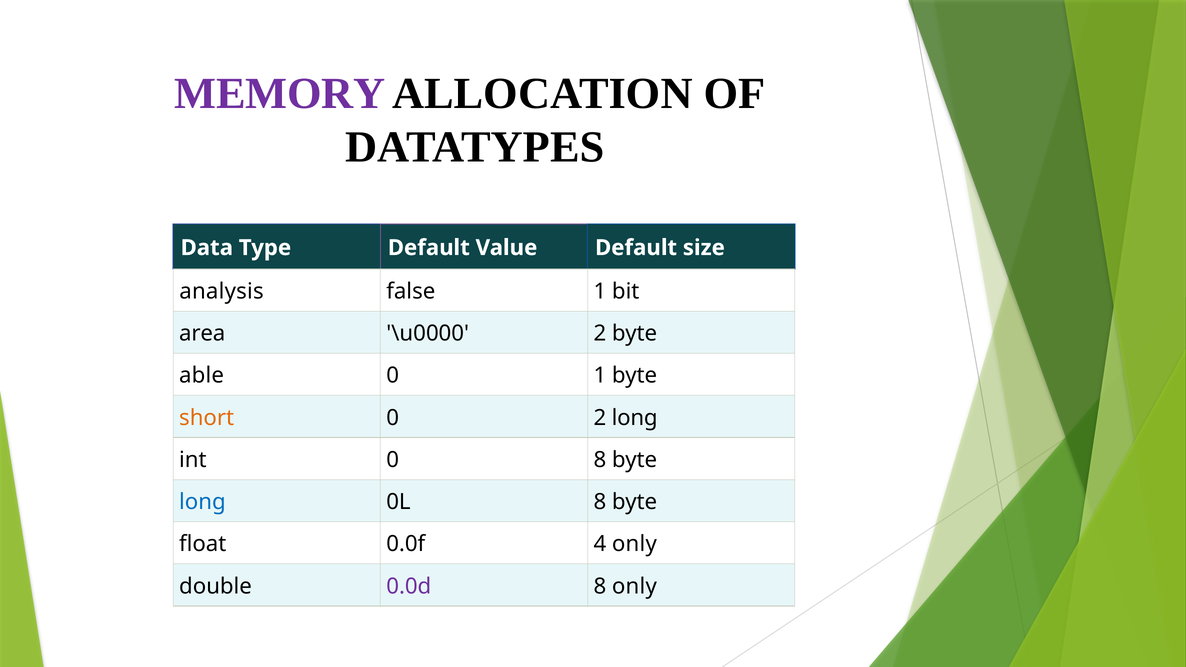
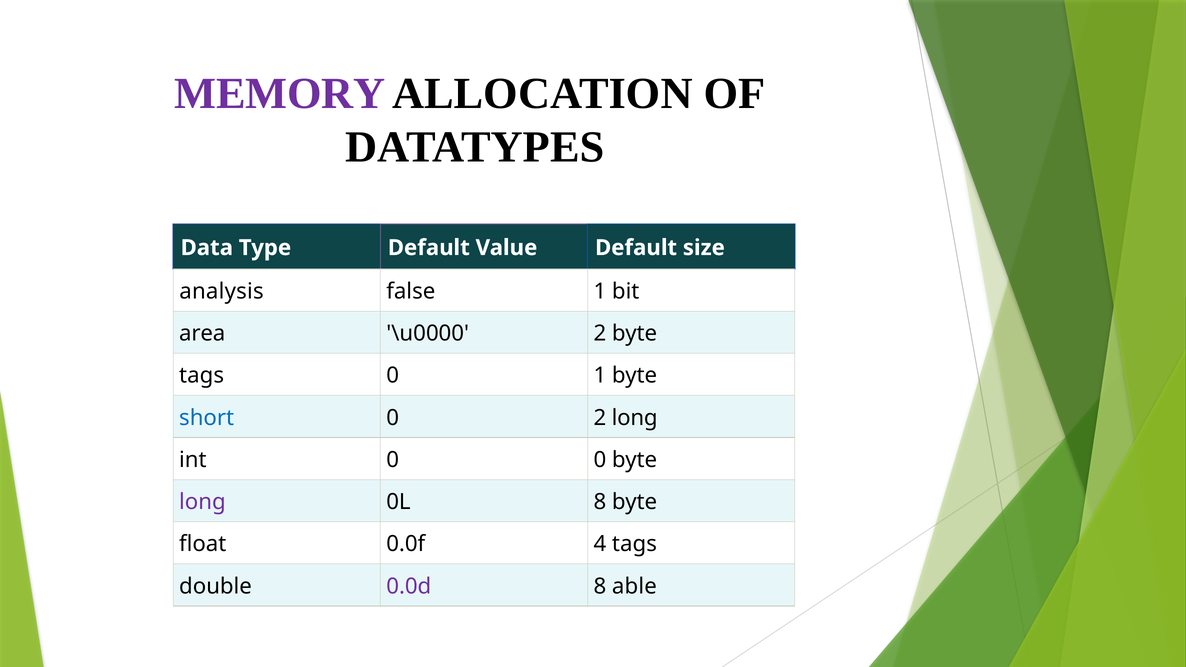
able at (202, 376): able -> tags
short colour: orange -> blue
0 8: 8 -> 0
long at (202, 502) colour: blue -> purple
4 only: only -> tags
8 only: only -> able
